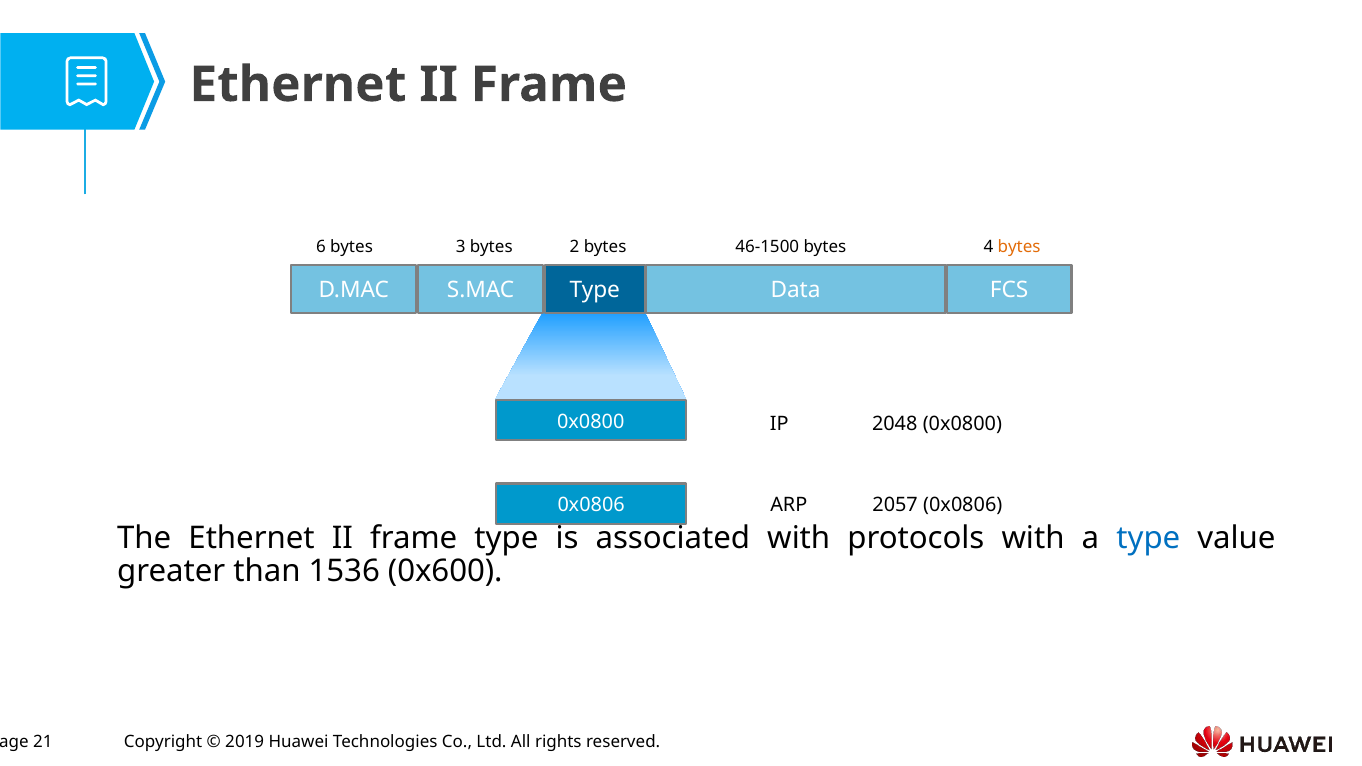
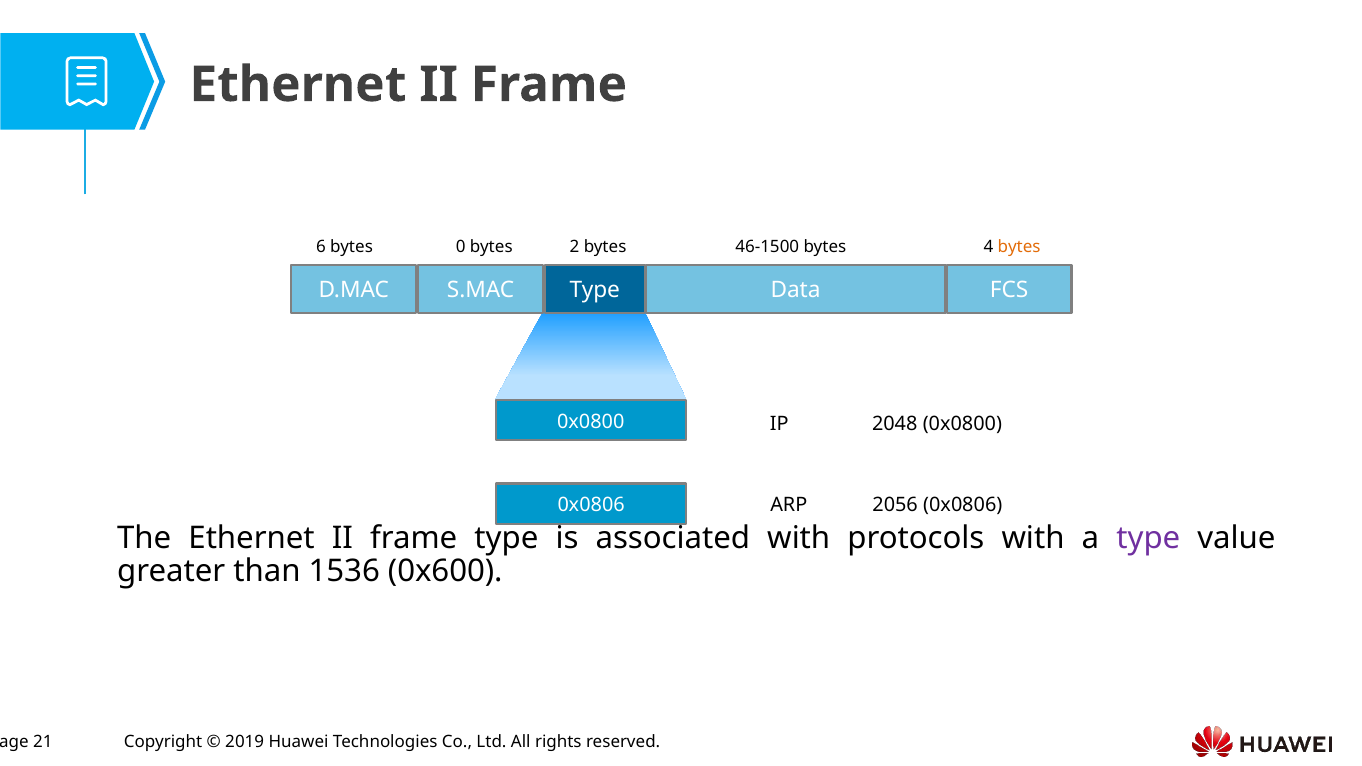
3: 3 -> 0
2057: 2057 -> 2056
type at (1148, 538) colour: blue -> purple
